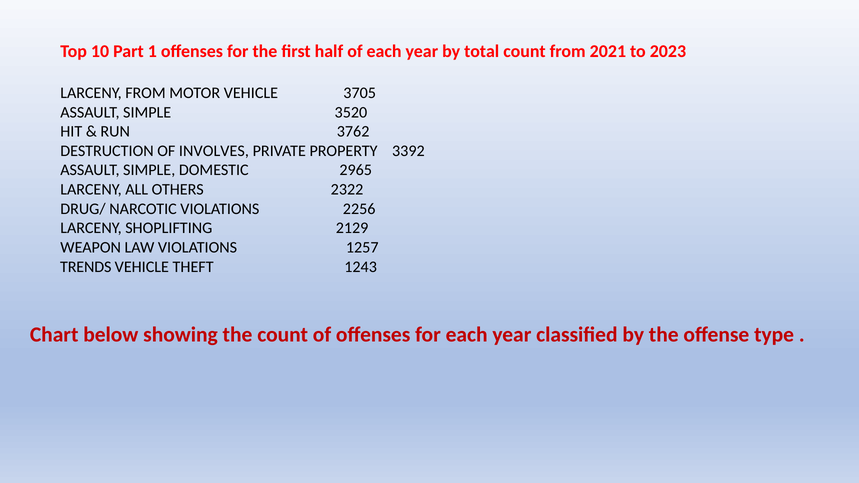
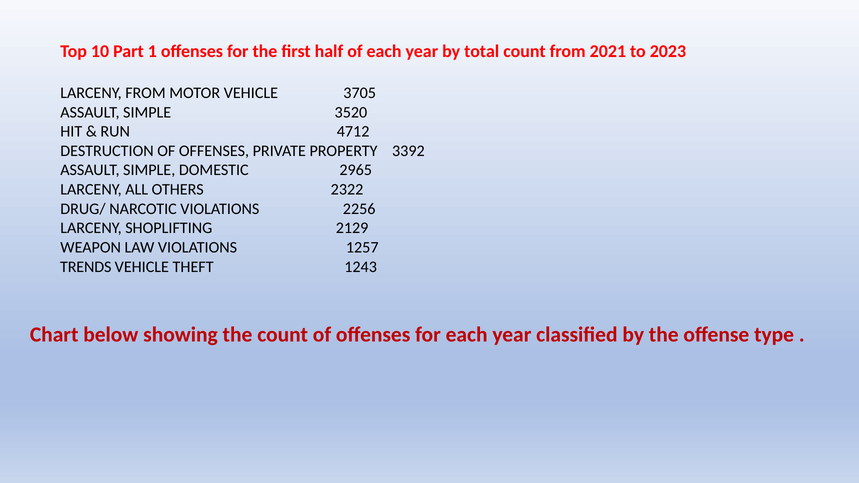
3762: 3762 -> 4712
DESTRUCTION OF INVOLVES: INVOLVES -> OFFENSES
